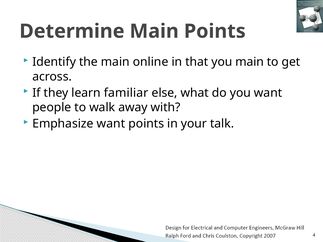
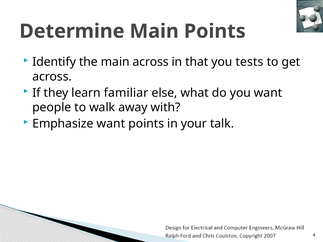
main online: online -> across
you main: main -> tests
